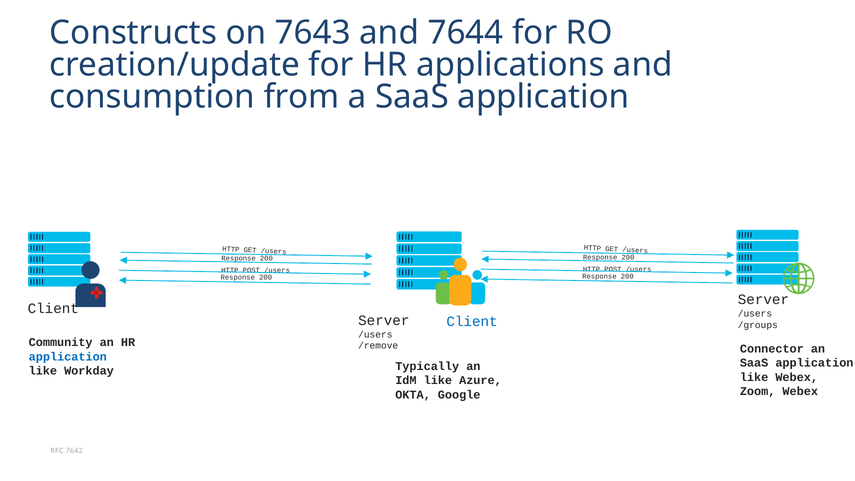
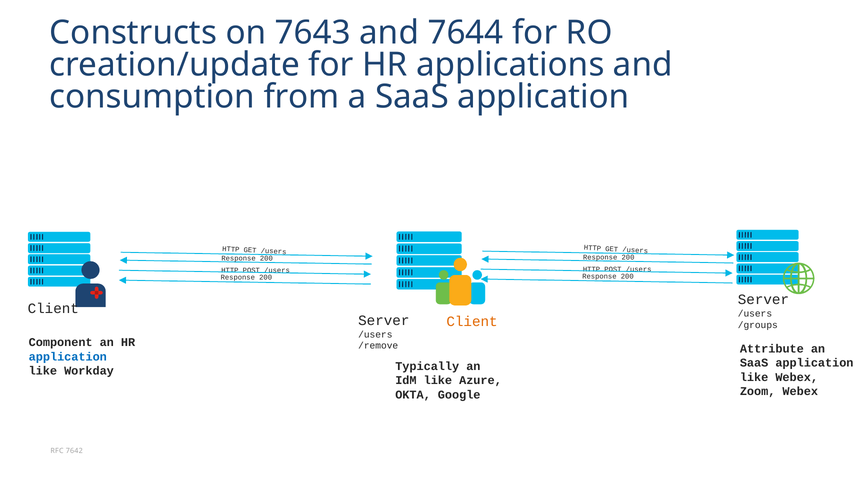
Client at (472, 321) colour: blue -> orange
Community: Community -> Component
Connector: Connector -> Attribute
